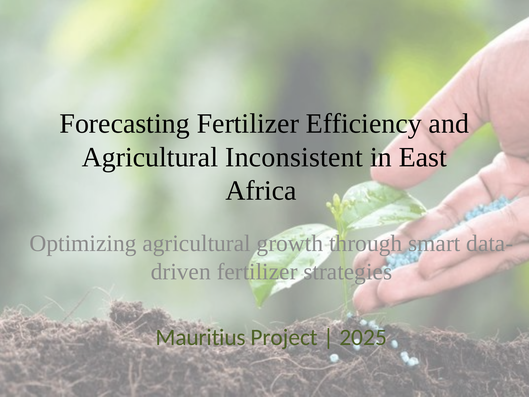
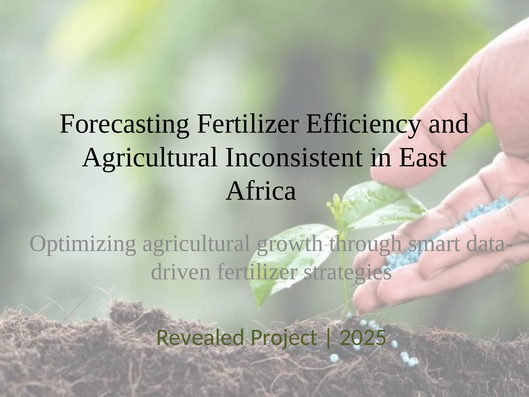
Mauritius: Mauritius -> Revealed
